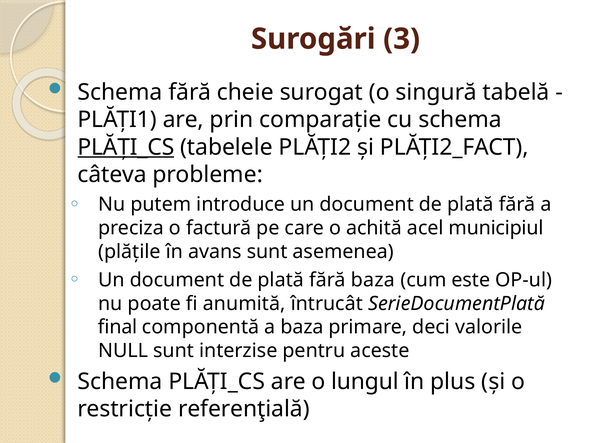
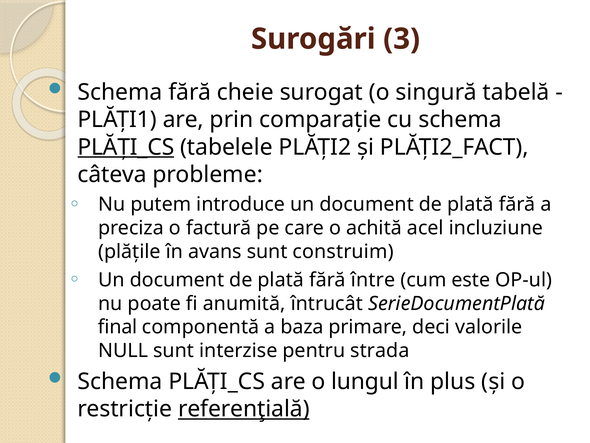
municipiul: municipiul -> incluziune
asemenea: asemenea -> construim
fără baza: baza -> între
aceste: aceste -> strada
referenţială underline: none -> present
